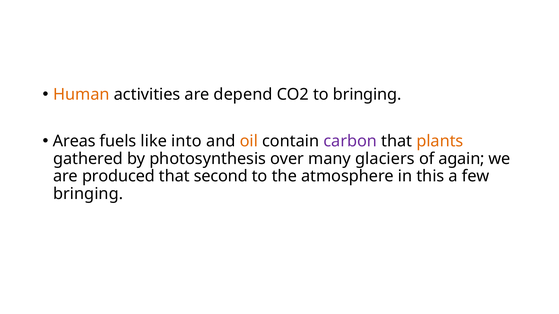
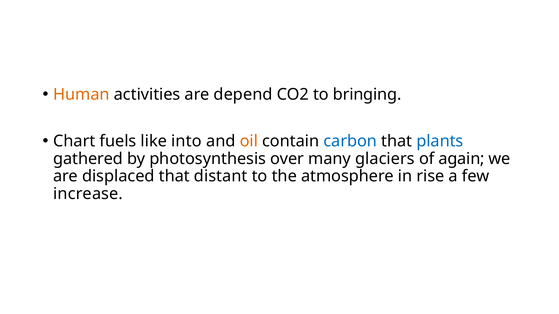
Areas: Areas -> Chart
carbon colour: purple -> blue
plants colour: orange -> blue
produced: produced -> displaced
second: second -> distant
this: this -> rise
bringing at (88, 194): bringing -> increase
